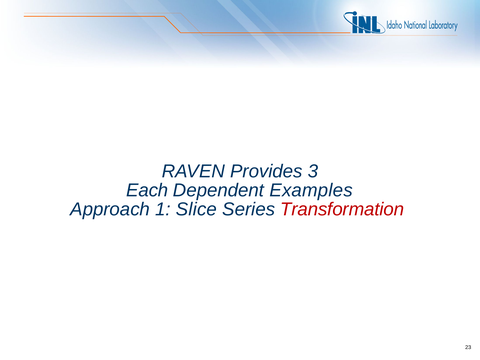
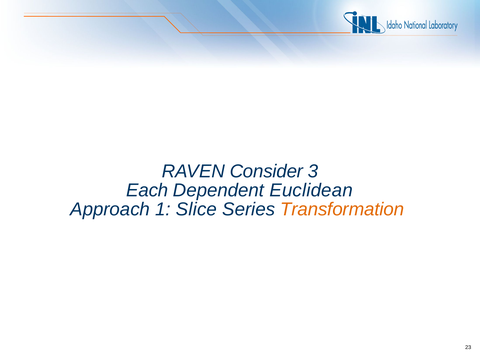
Provides: Provides -> Consider
Examples: Examples -> Euclidean
Transformation colour: red -> orange
